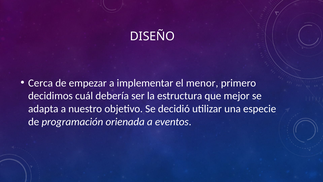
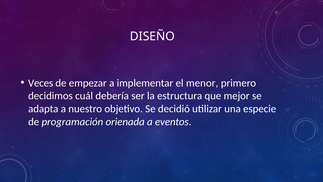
Cerca: Cerca -> Veces
